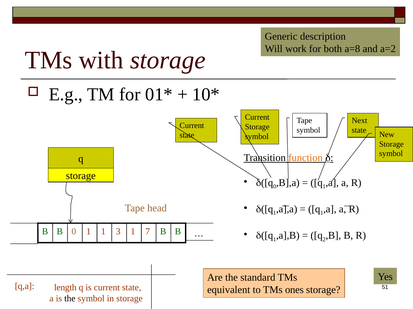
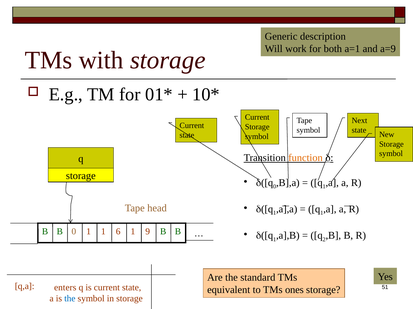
a=8: a=8 -> a=1
a=2: a=2 -> a=9
3: 3 -> 6
7: 7 -> 9
length: length -> enters
the at (70, 299) colour: black -> blue
